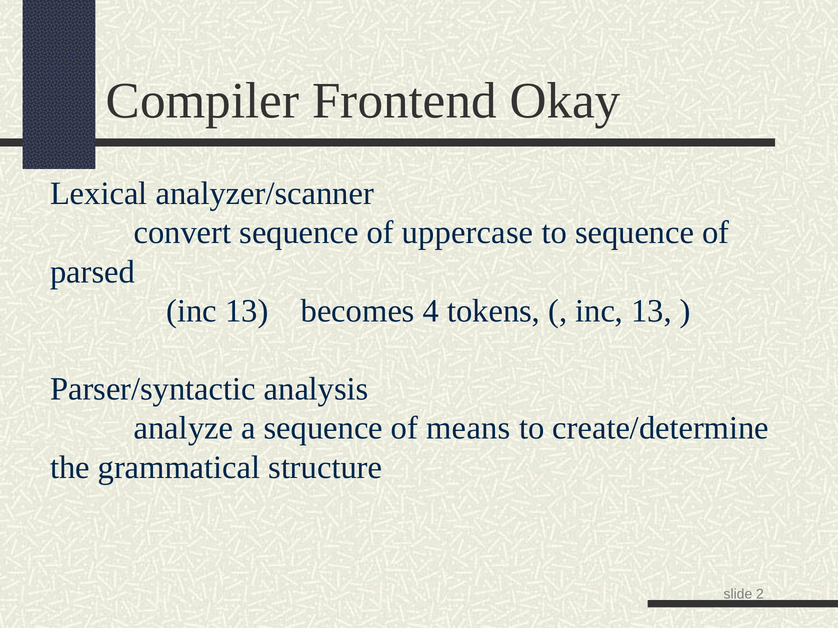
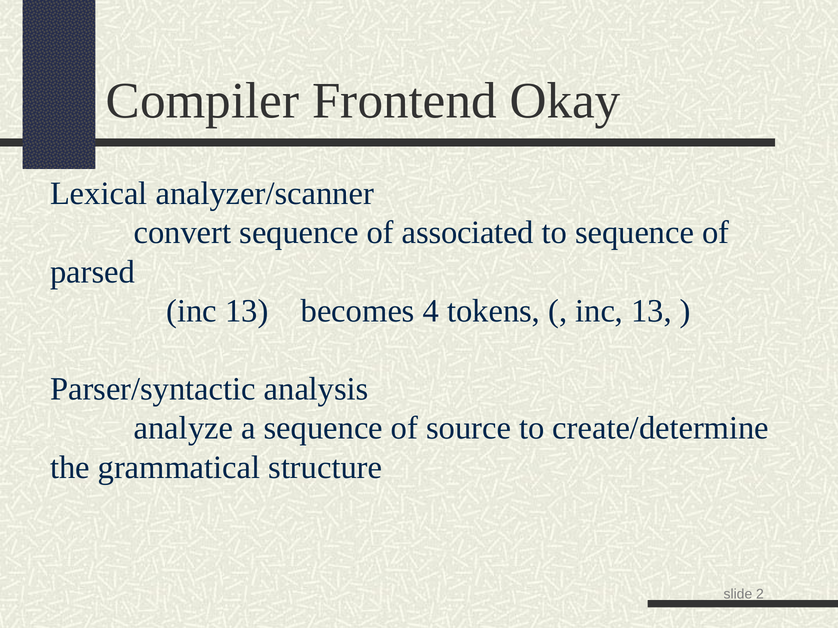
uppercase: uppercase -> associated
means: means -> source
